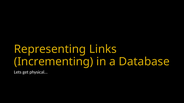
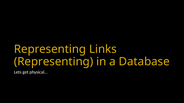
Incrementing at (54, 62): Incrementing -> Representing
